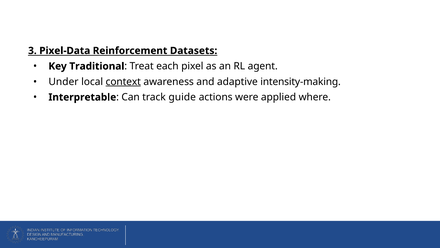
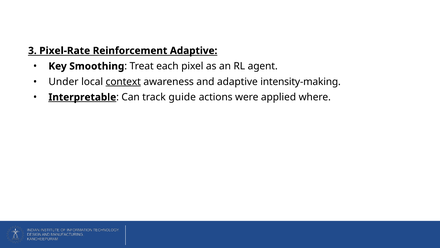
Pixel-Data: Pixel-Data -> Pixel-Rate
Reinforcement Datasets: Datasets -> Adaptive
Traditional: Traditional -> Smoothing
Interpretable underline: none -> present
